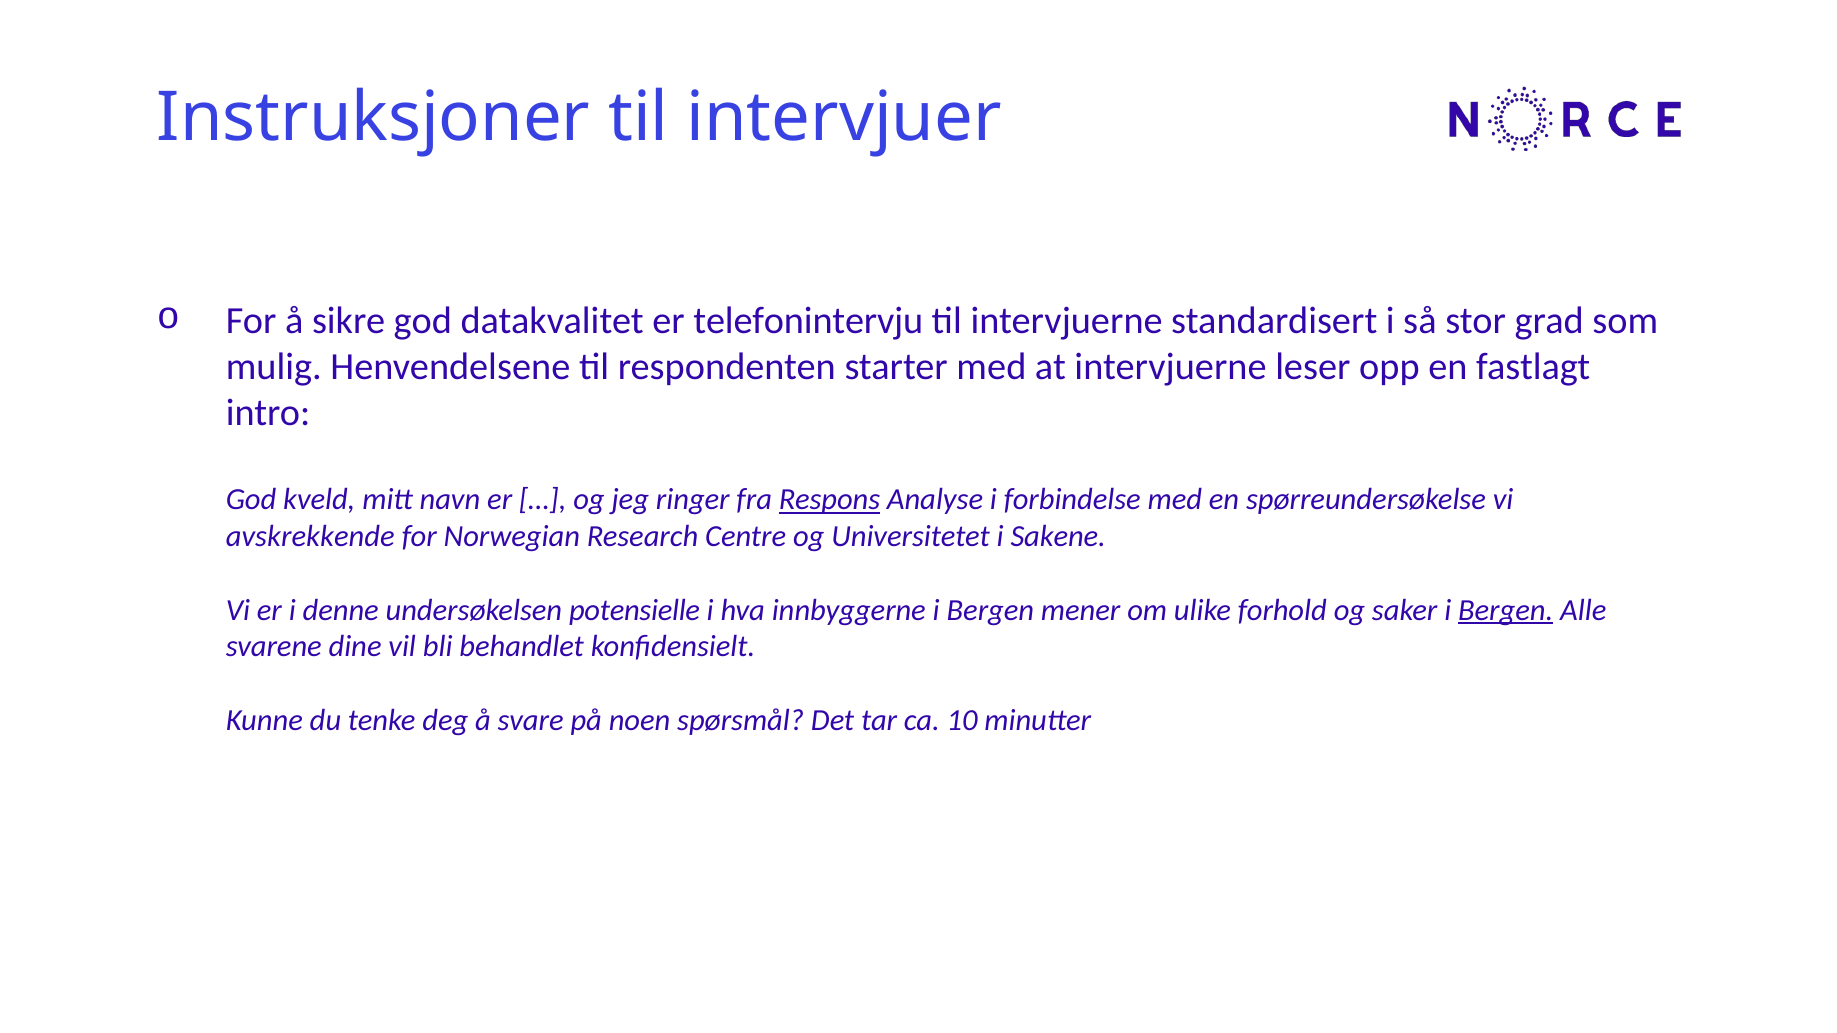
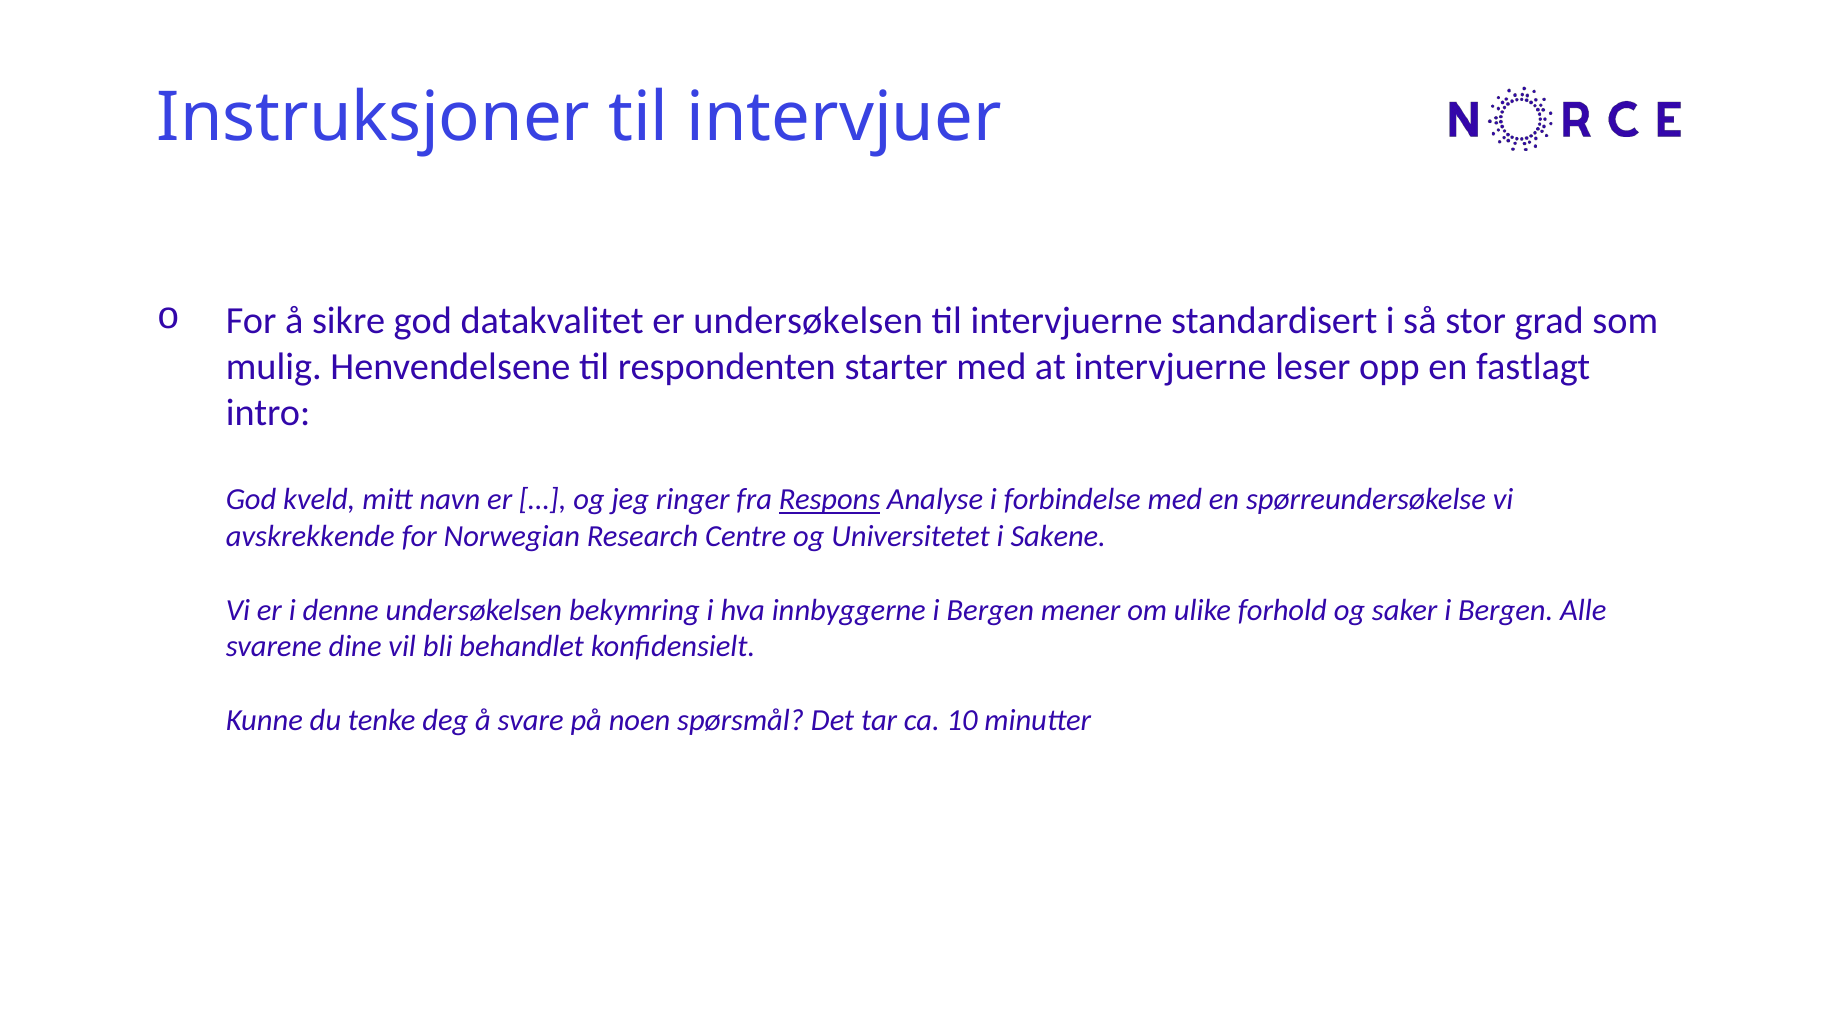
er telefonintervju: telefonintervju -> undersøkelsen
potensielle: potensielle -> bekymring
Bergen at (1506, 610) underline: present -> none
